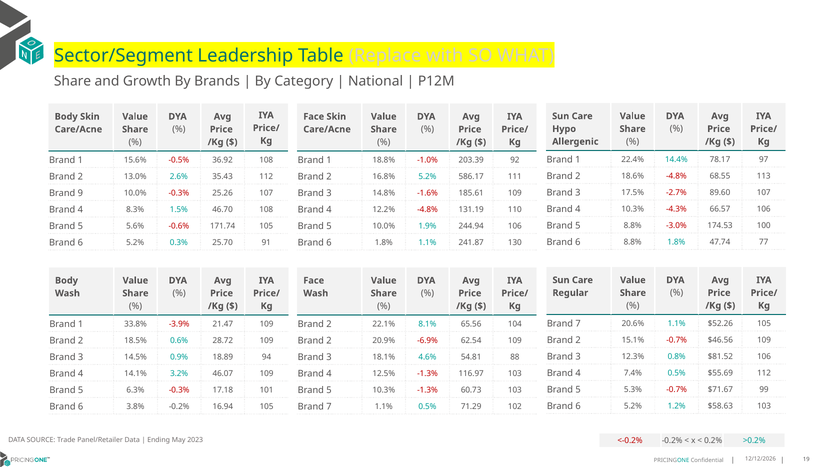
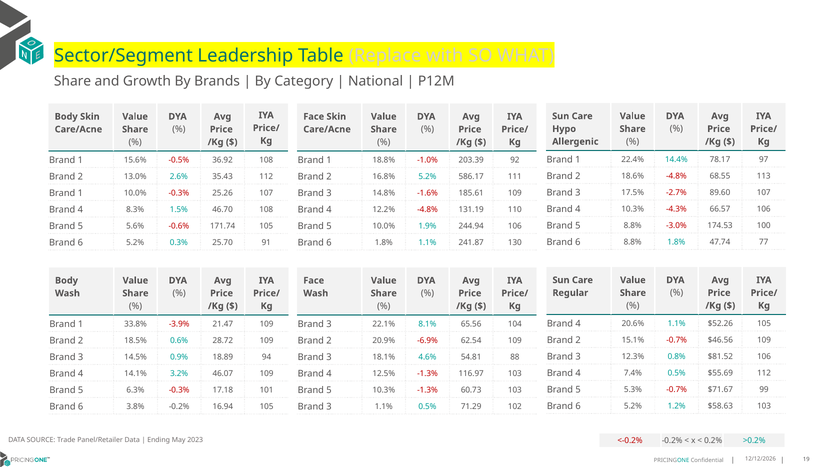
9 at (80, 193): 9 -> 1
7 at (578, 324): 7 -> 4
2 at (329, 324): 2 -> 3
7 at (329, 407): 7 -> 3
